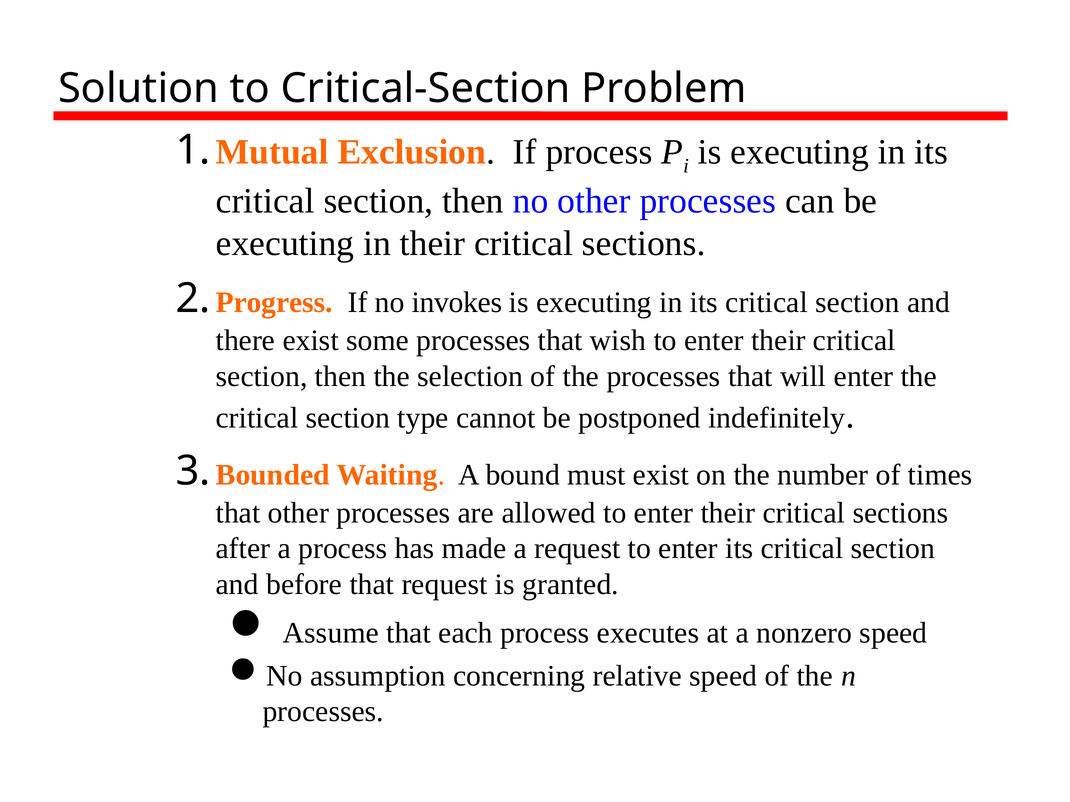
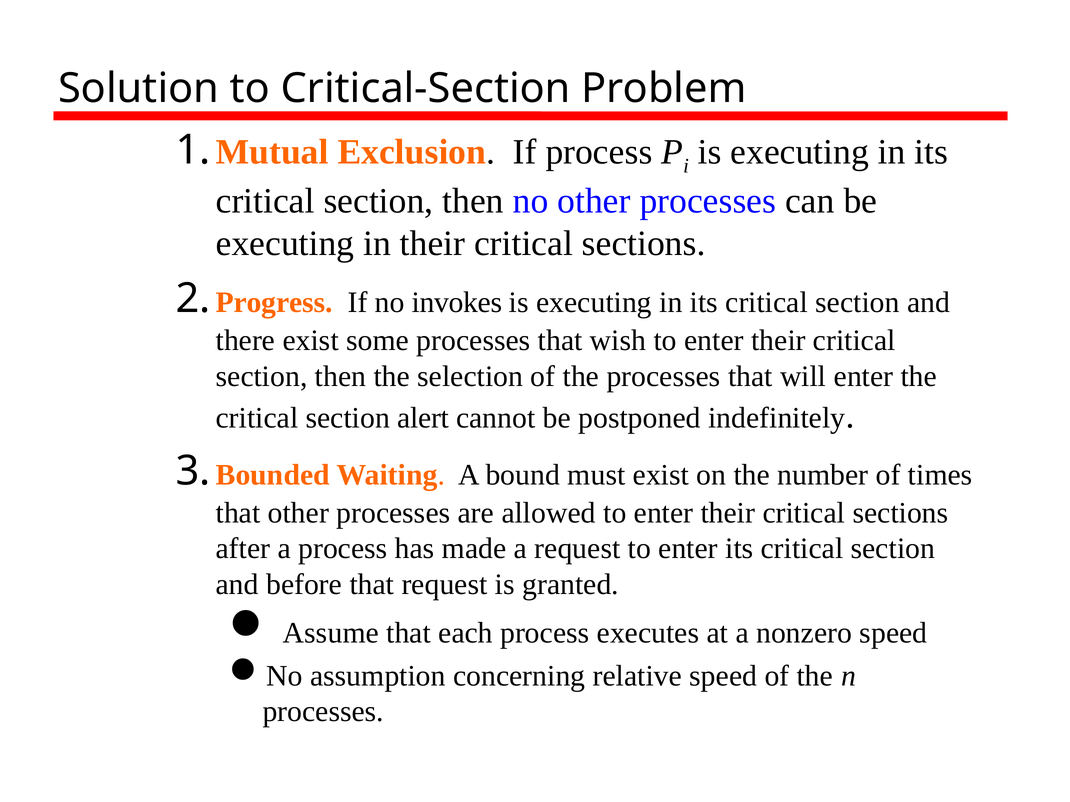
type: type -> alert
